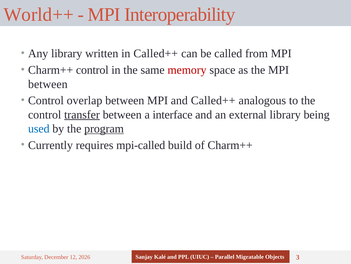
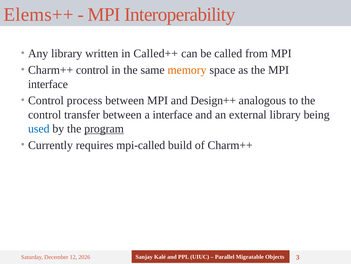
World++: World++ -> Elems++
memory colour: red -> orange
between at (48, 84): between -> interface
overlap: overlap -> process
and Called++: Called++ -> Design++
transfer underline: present -> none
